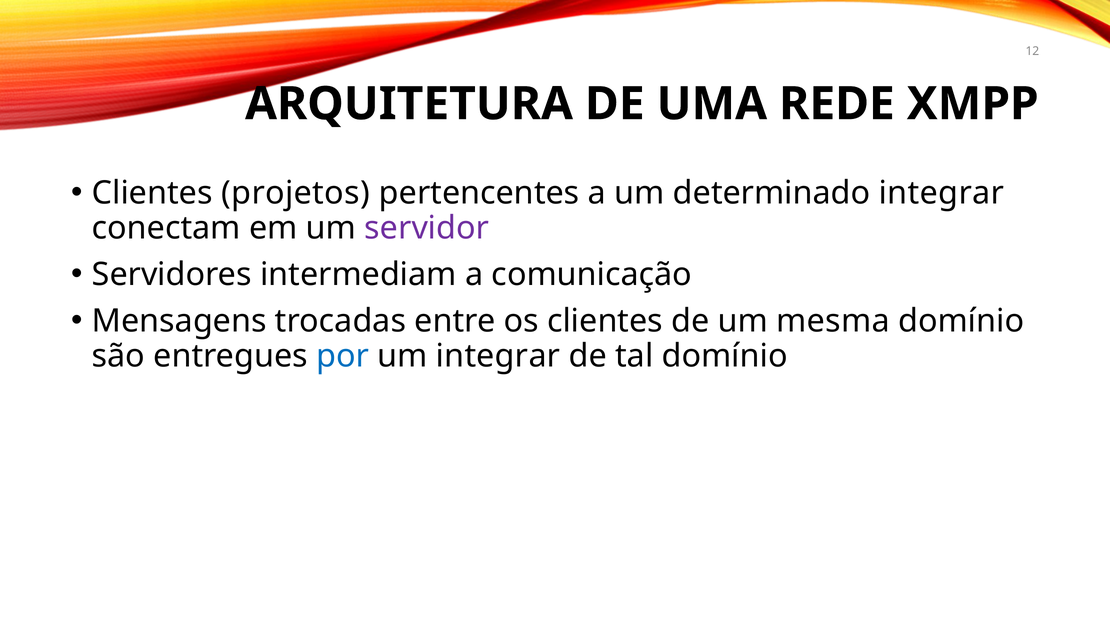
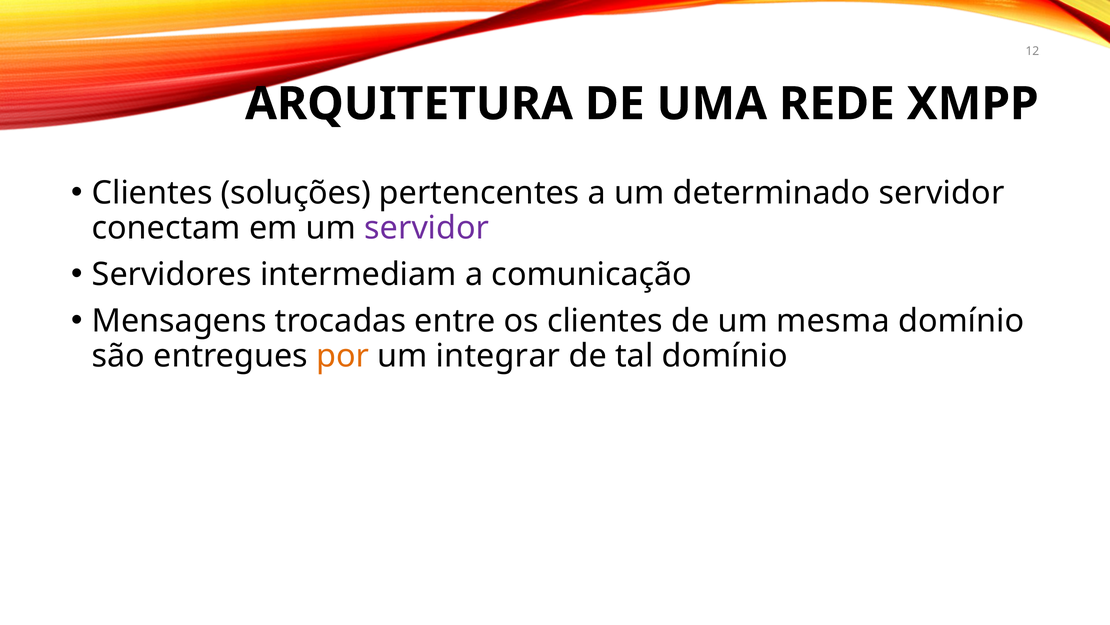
projetos: projetos -> soluções
determinado integrar: integrar -> servidor
por colour: blue -> orange
